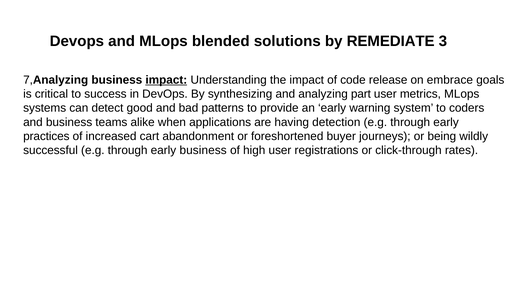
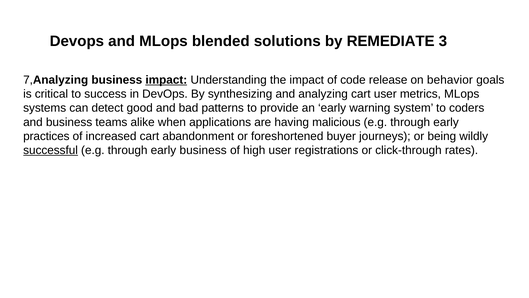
embrace: embrace -> behavior
analyzing part: part -> cart
detection: detection -> malicious
successful underline: none -> present
